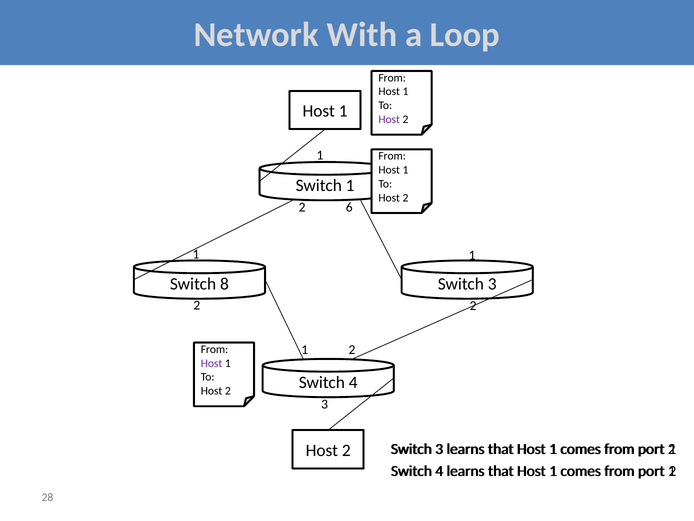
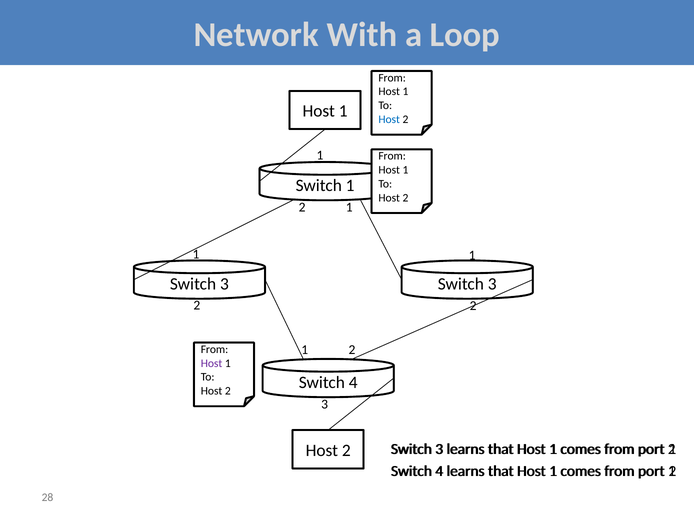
Host at (389, 119) colour: purple -> blue
6 at (349, 207): 6 -> 1
8 at (224, 284): 8 -> 3
